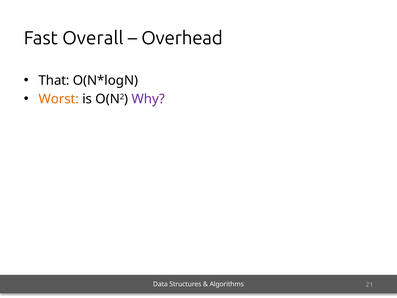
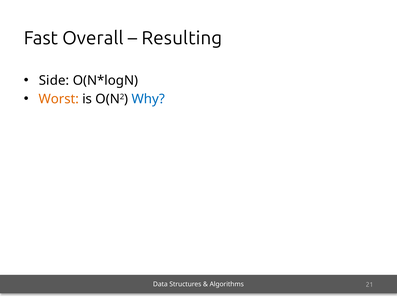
Overhead: Overhead -> Resulting
That: That -> Side
Why colour: purple -> blue
